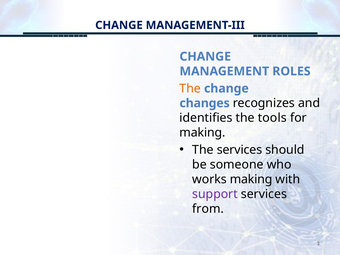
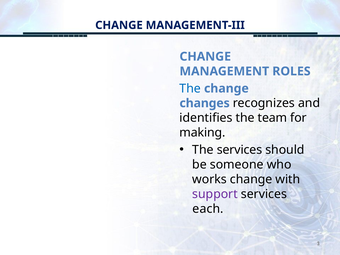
The at (190, 88) colour: orange -> blue
tools: tools -> team
works making: making -> change
from: from -> each
